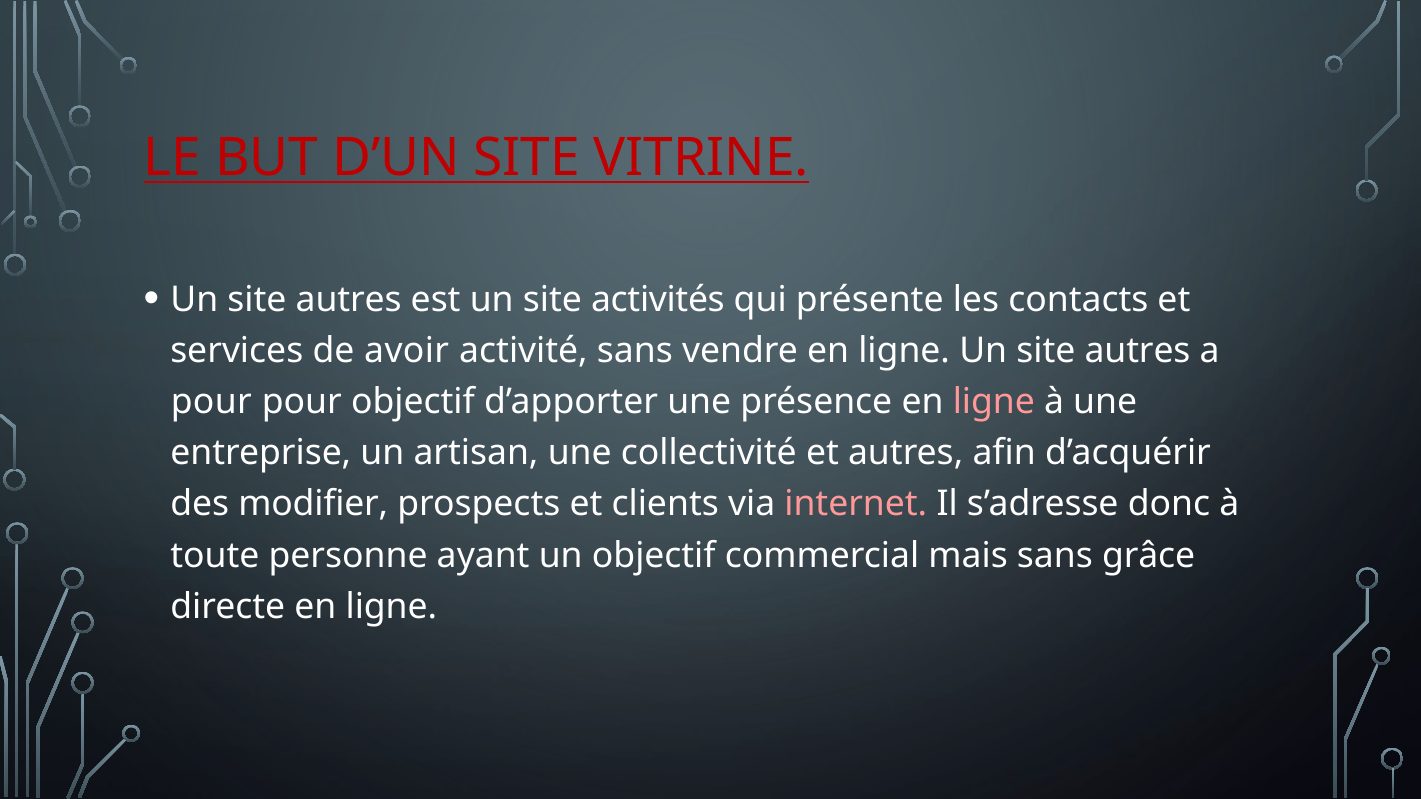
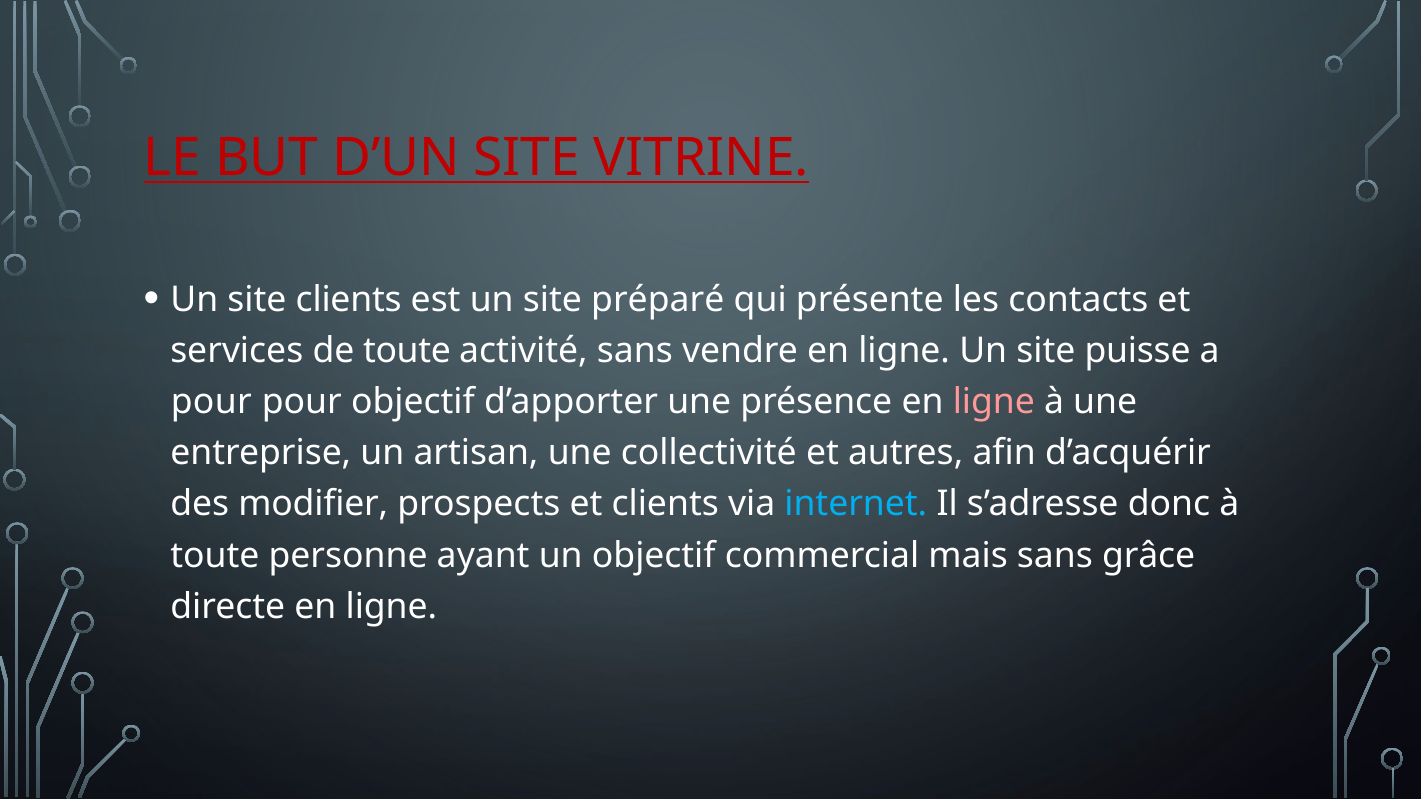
autres at (349, 300): autres -> clients
activités: activités -> préparé
de avoir: avoir -> toute
ligne Un site autres: autres -> puisse
internet colour: pink -> light blue
